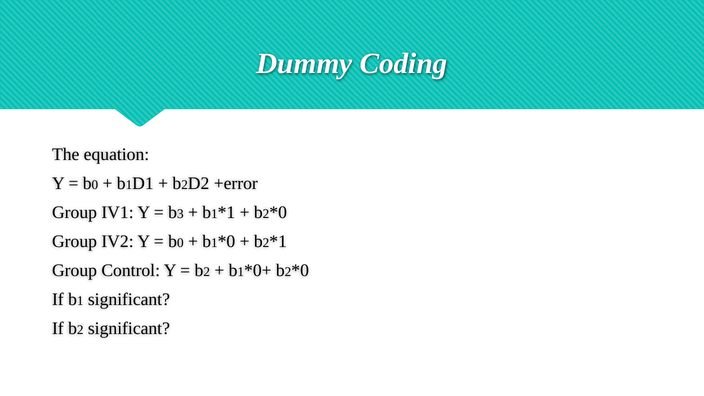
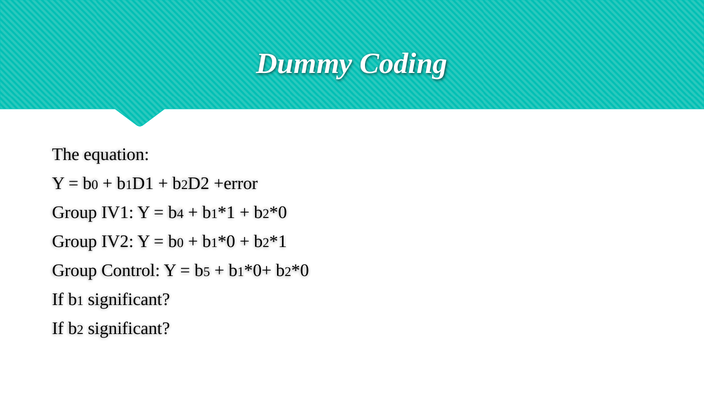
3: 3 -> 4
2 at (207, 272): 2 -> 5
